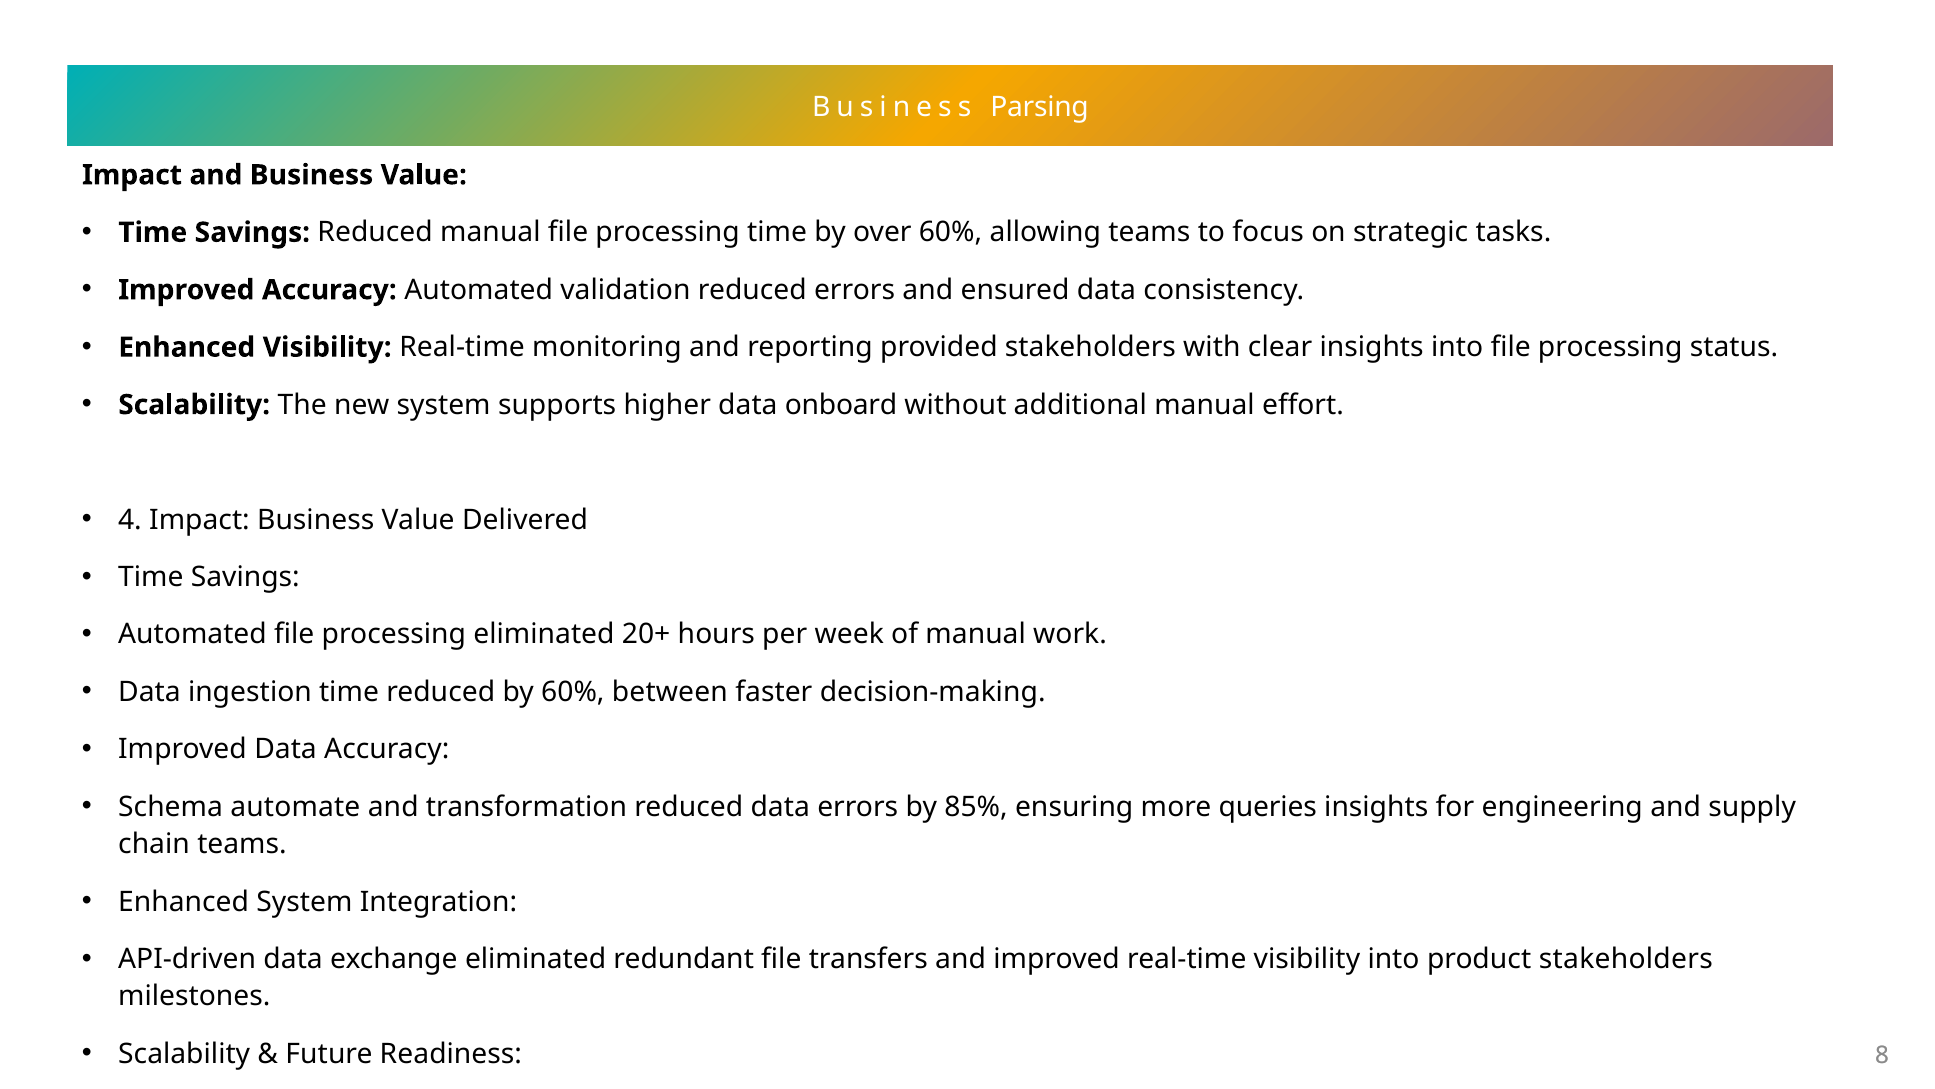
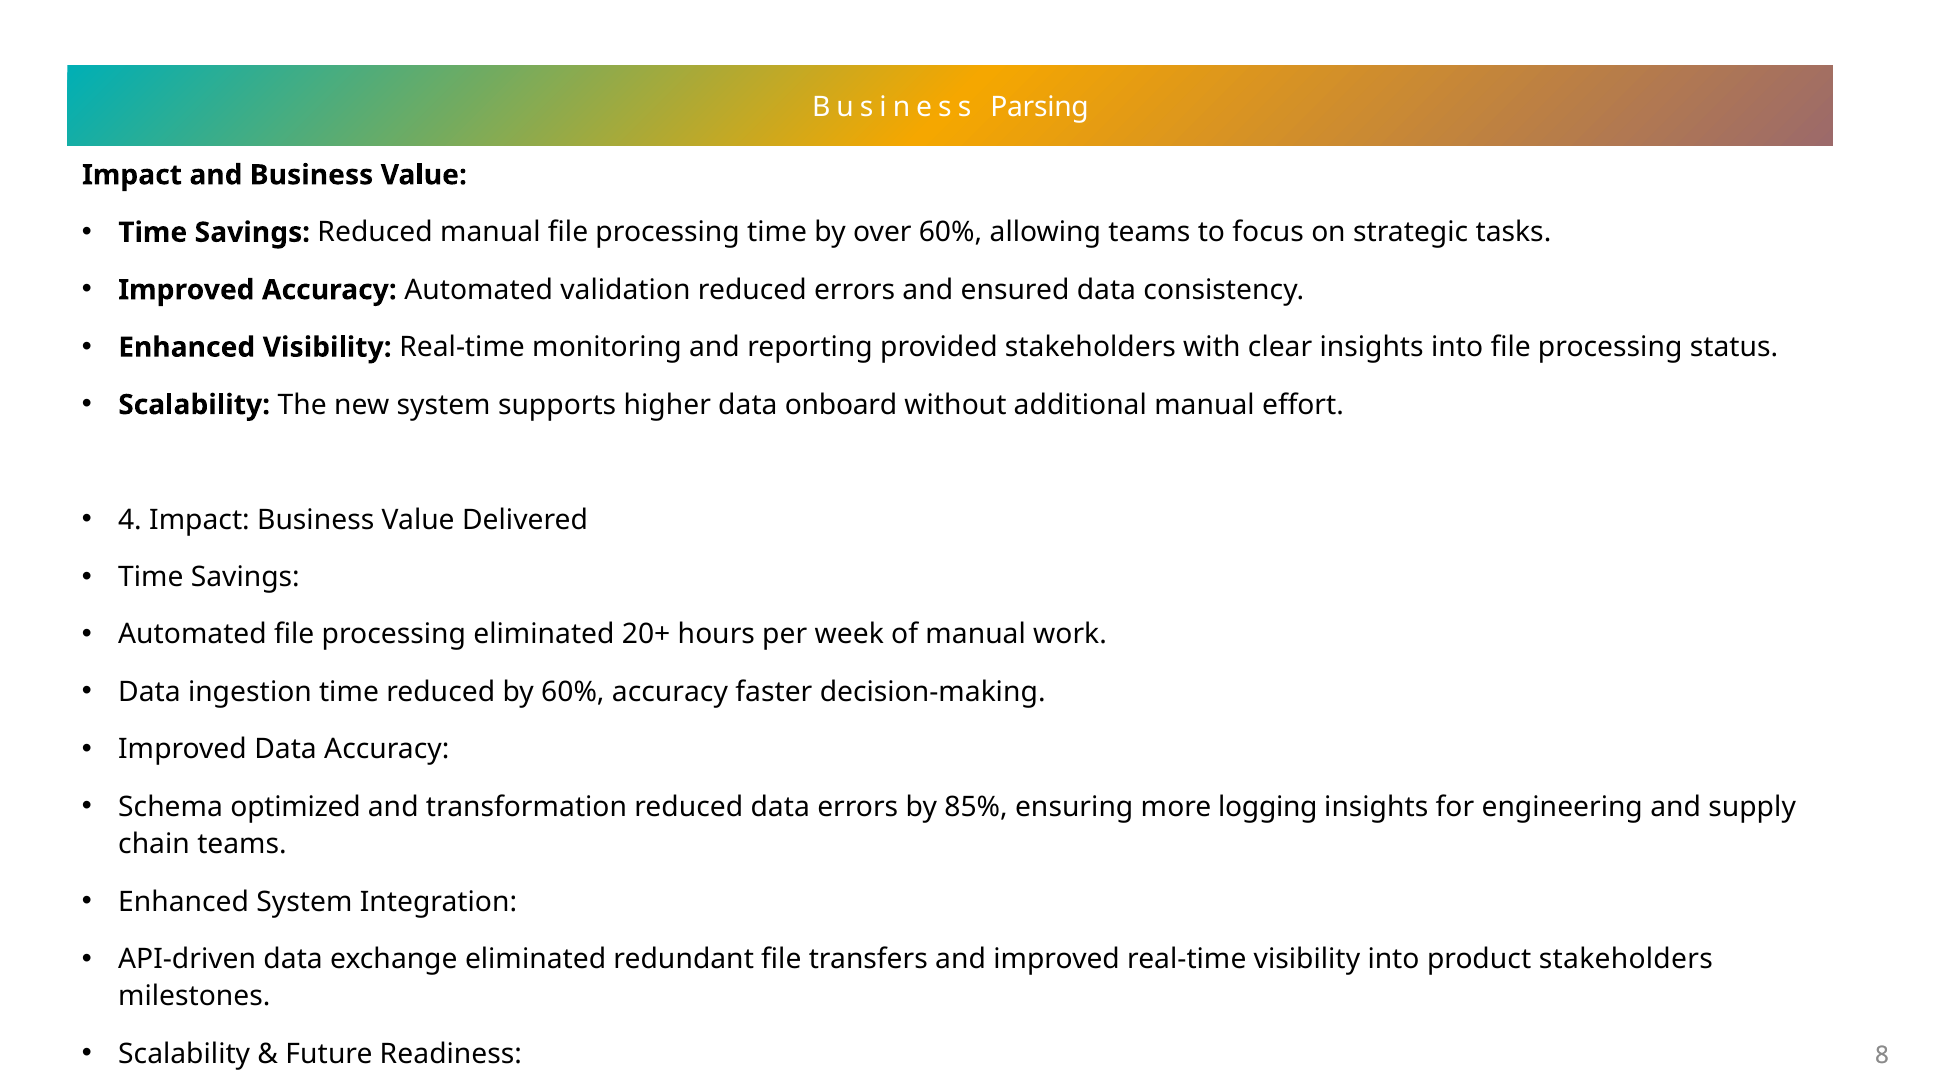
60% between: between -> accuracy
automate: automate -> optimized
queries: queries -> logging
